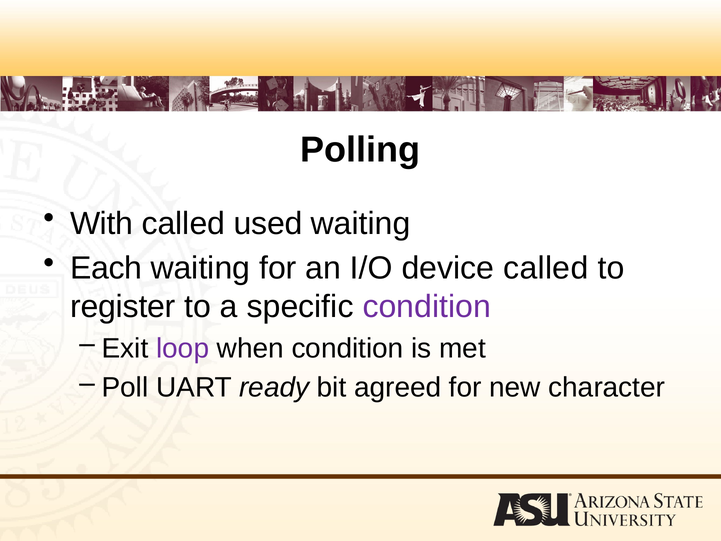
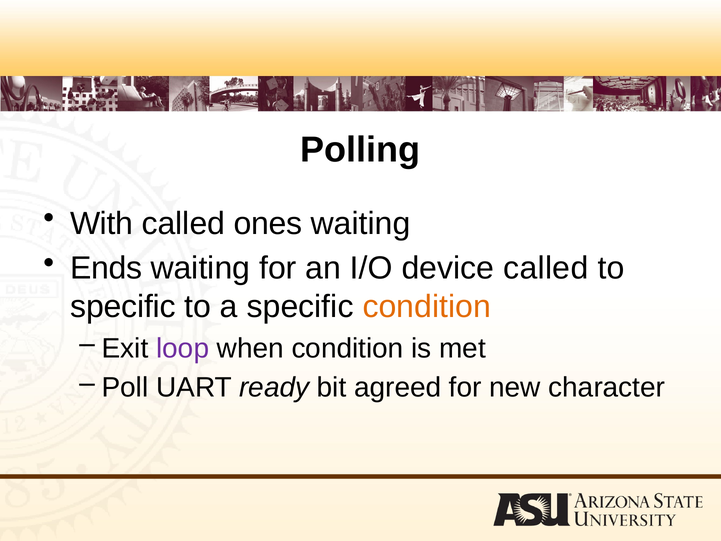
used: used -> ones
Each: Each -> Ends
register at (123, 307): register -> specific
condition at (427, 307) colour: purple -> orange
